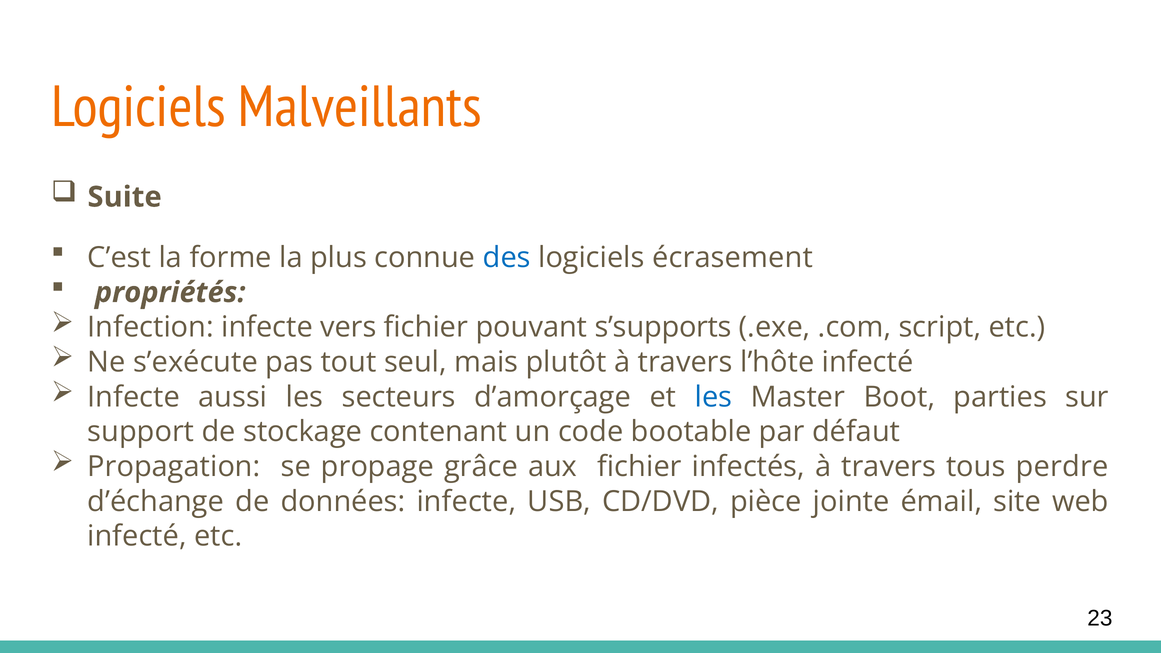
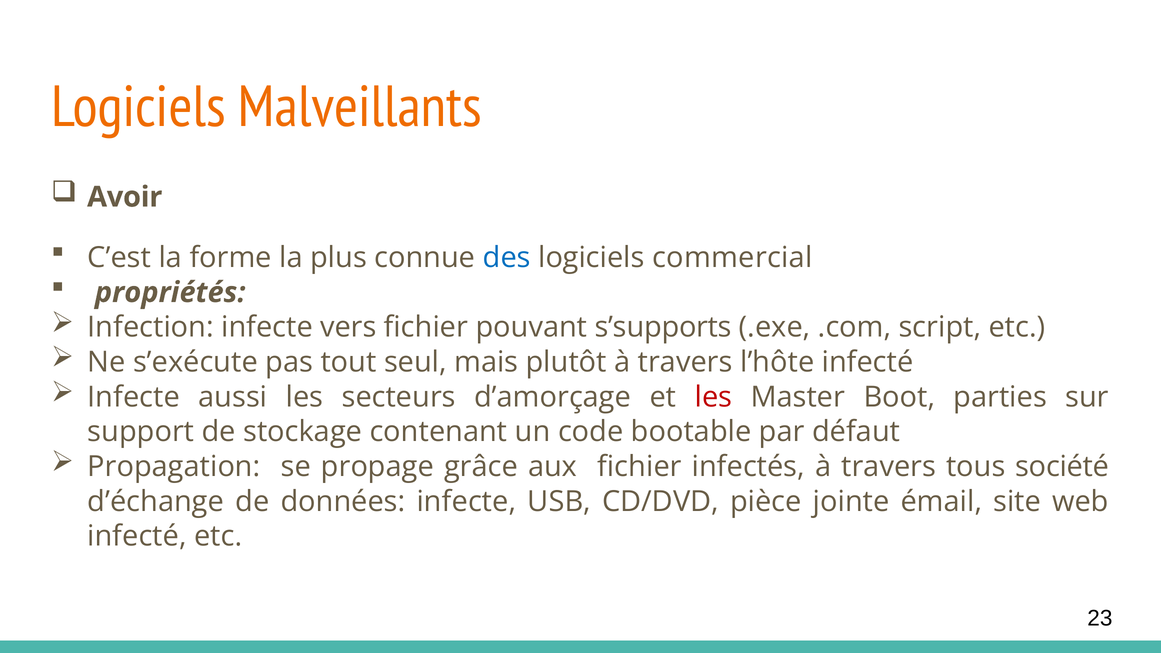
Suite: Suite -> Avoir
écrasement: écrasement -> commercial
les at (713, 397) colour: blue -> red
perdre: perdre -> société
